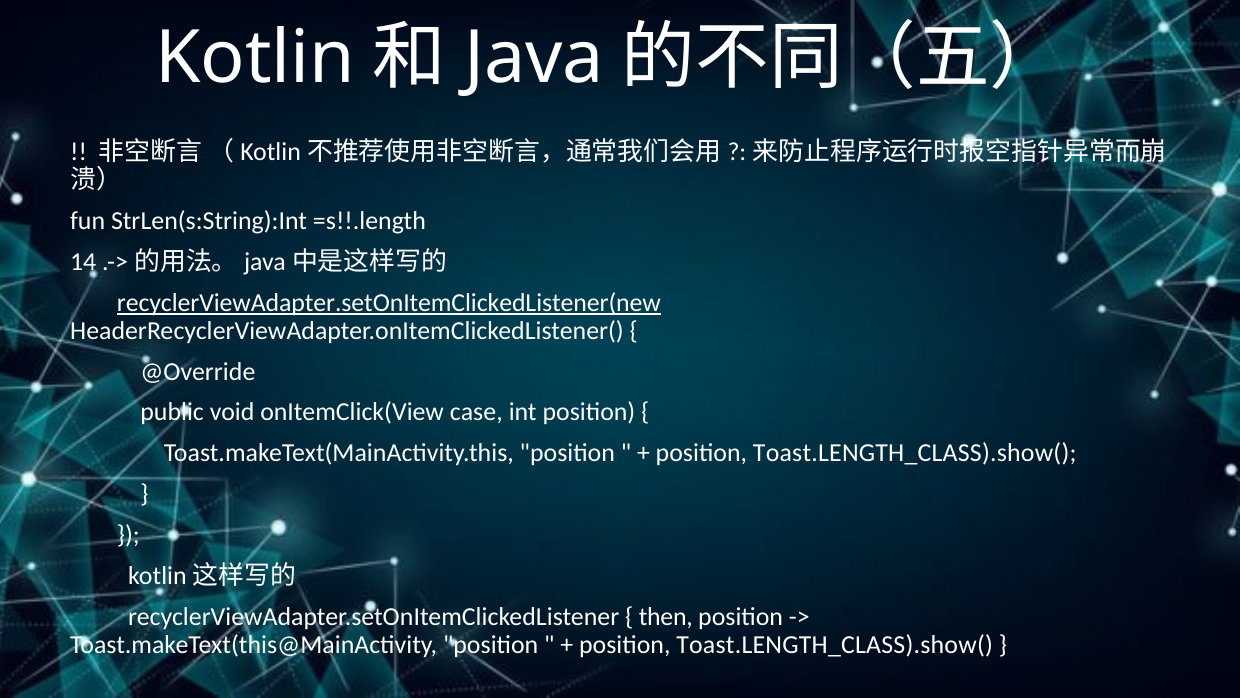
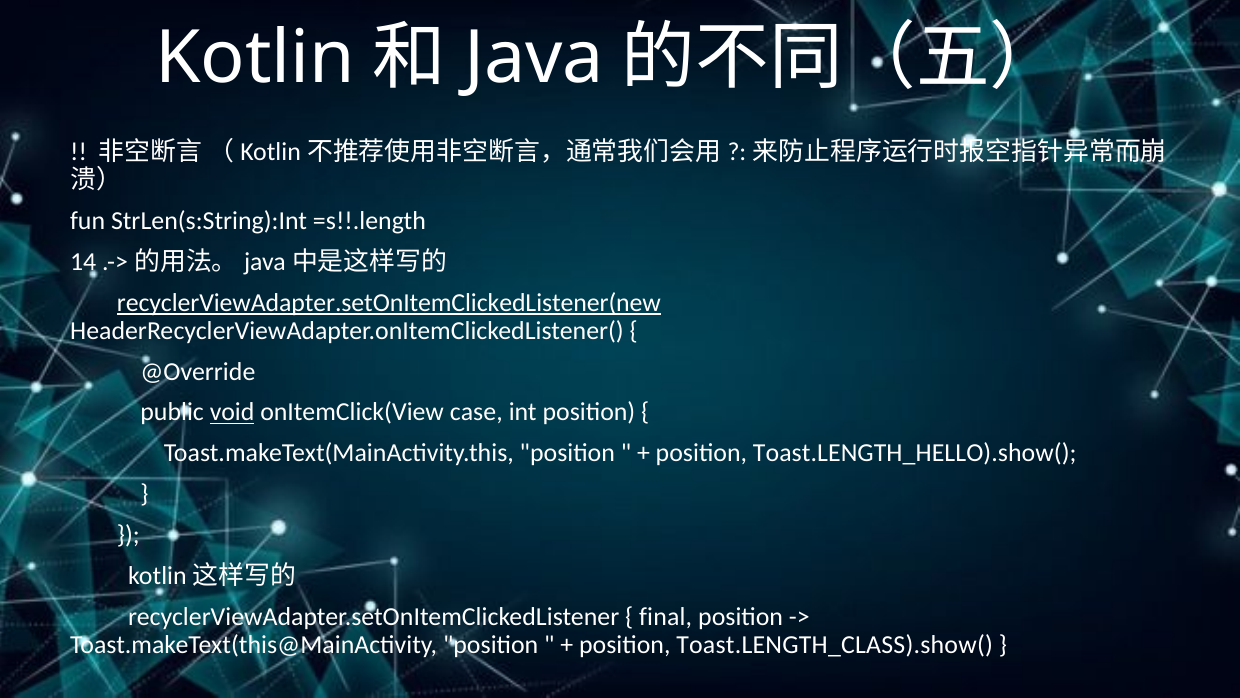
void underline: none -> present
Toast.LENGTH_CLASS).show( at (915, 453): Toast.LENGTH_CLASS).show( -> Toast.LENGTH_HELLO).show(
then: then -> final
